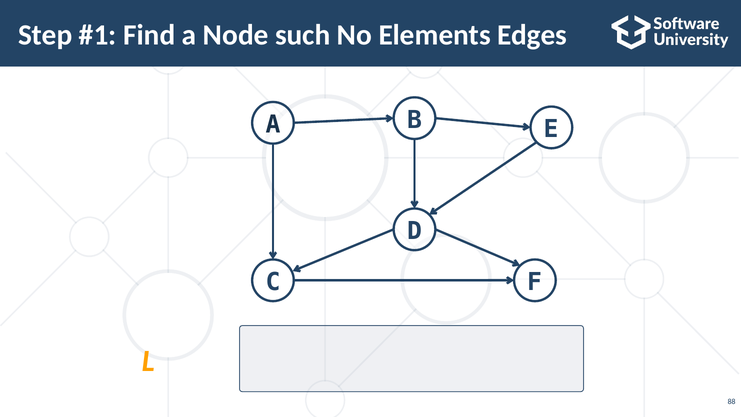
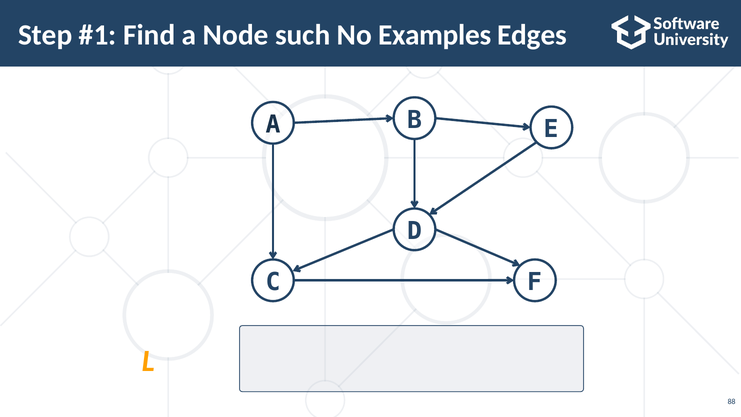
Elements: Elements -> Examples
